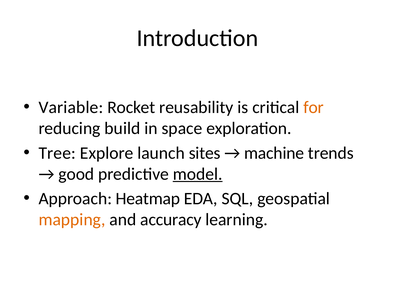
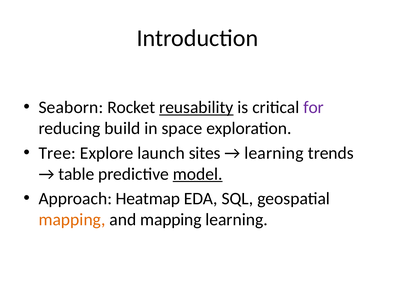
Variable: Variable -> Seaborn
reusability underline: none -> present
for colour: orange -> purple
machine at (274, 153): machine -> learning
good: good -> table
and accuracy: accuracy -> mapping
